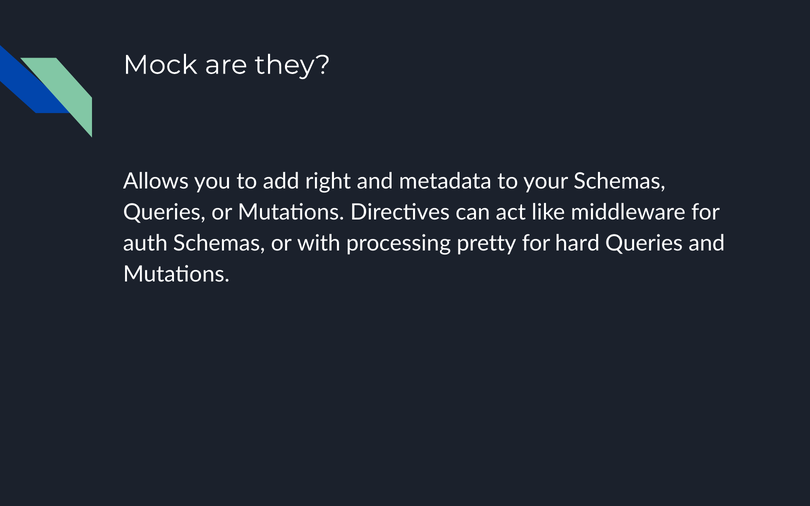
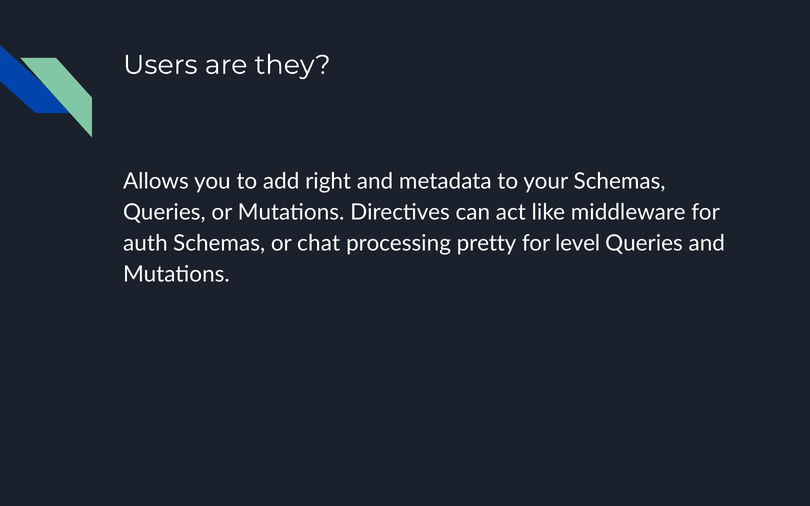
Mock: Mock -> Users
with: with -> chat
hard: hard -> level
